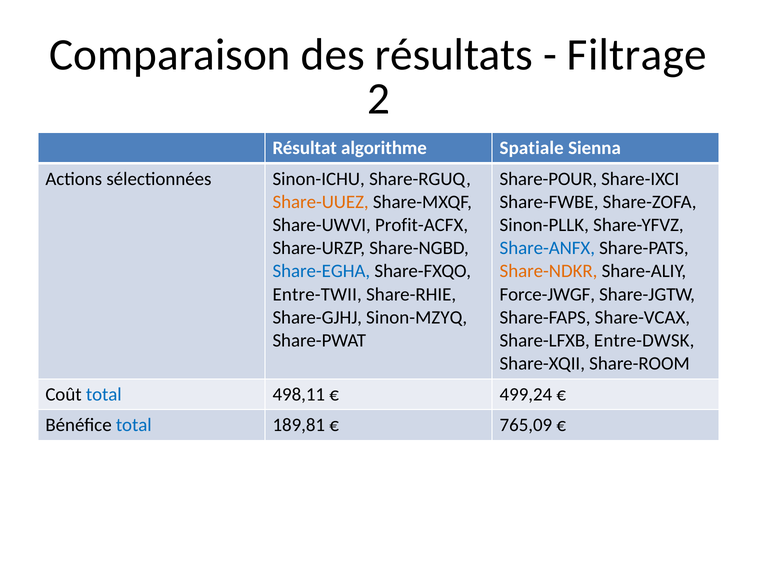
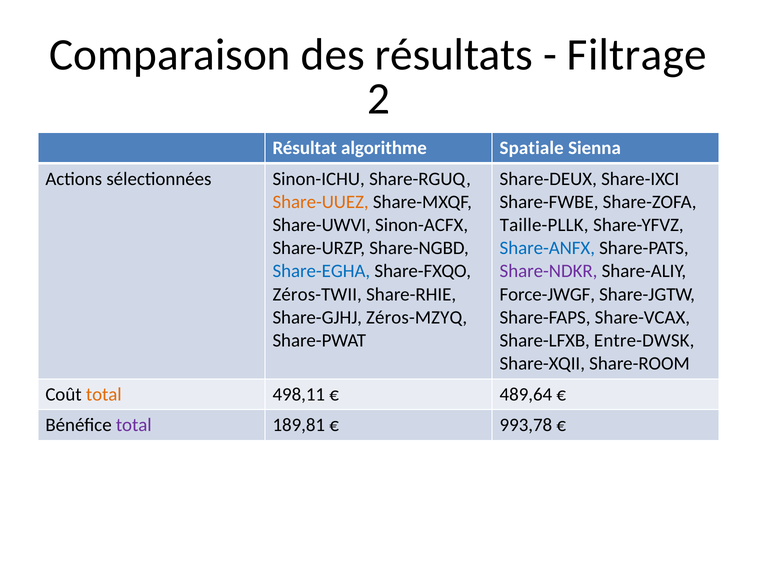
Share-POUR: Share-POUR -> Share-DEUX
Profit-ACFX: Profit-ACFX -> Sinon-ACFX
Sinon-PLLK: Sinon-PLLK -> Taille-PLLK
Share-NDKR colour: orange -> purple
Entre-TWII: Entre-TWII -> Zéros-TWII
Sinon-MZYQ: Sinon-MZYQ -> Zéros-MZYQ
total at (104, 394) colour: blue -> orange
499,24: 499,24 -> 489,64
total at (134, 425) colour: blue -> purple
765,09: 765,09 -> 993,78
